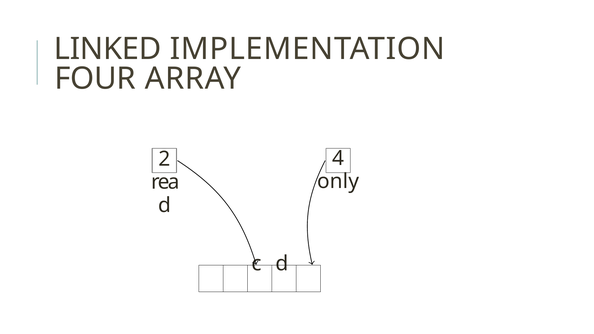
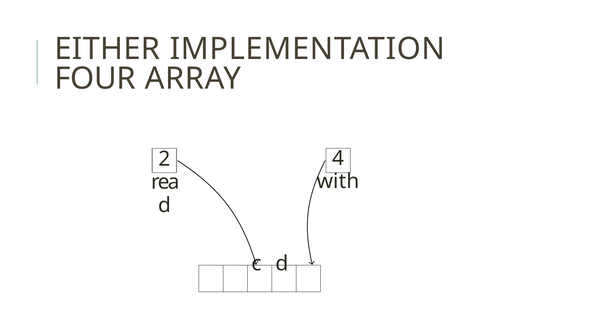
LINKED: LINKED -> EITHER
only: only -> with
